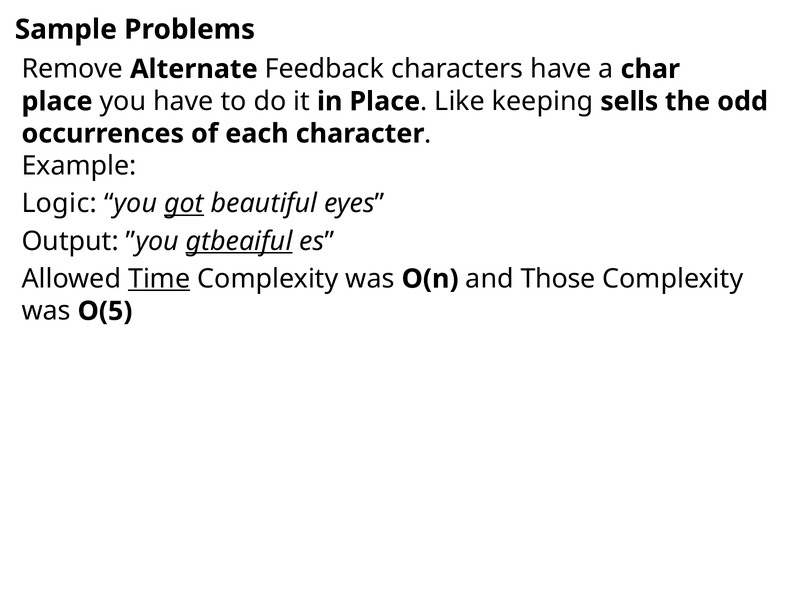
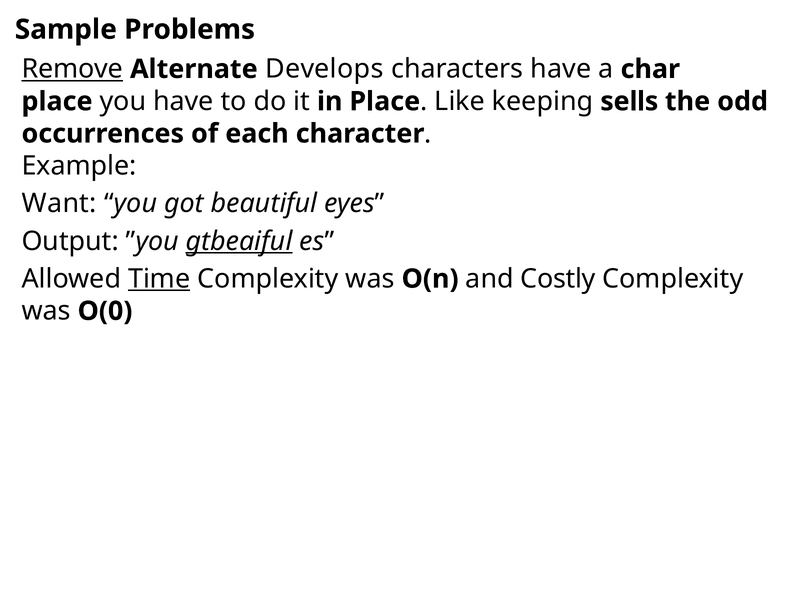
Remove underline: none -> present
Feedback: Feedback -> Develops
Logic: Logic -> Want
got underline: present -> none
Those: Those -> Costly
O(5: O(5 -> O(0
